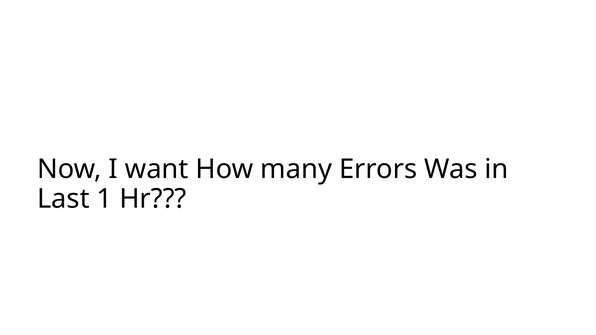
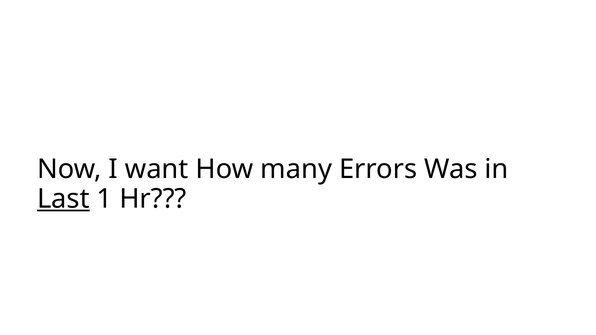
Last underline: none -> present
